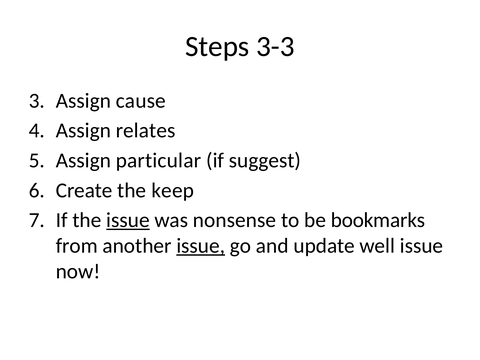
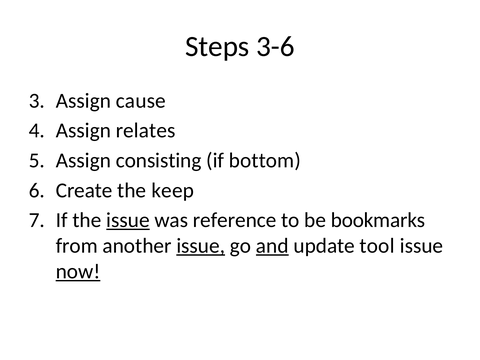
3-3: 3-3 -> 3-6
particular: particular -> consisting
suggest: suggest -> bottom
nonsense: nonsense -> reference
and underline: none -> present
well: well -> tool
now underline: none -> present
